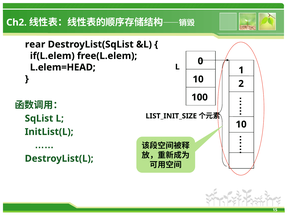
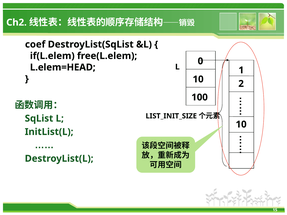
rear: rear -> coef
